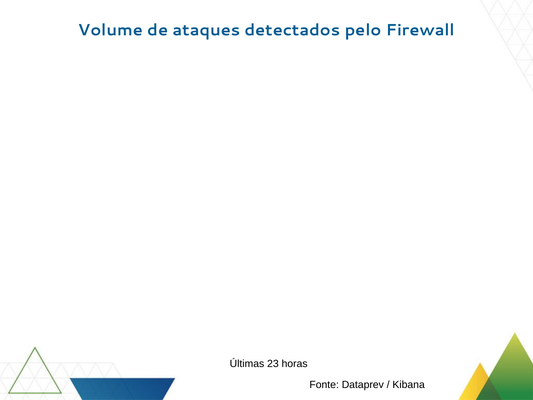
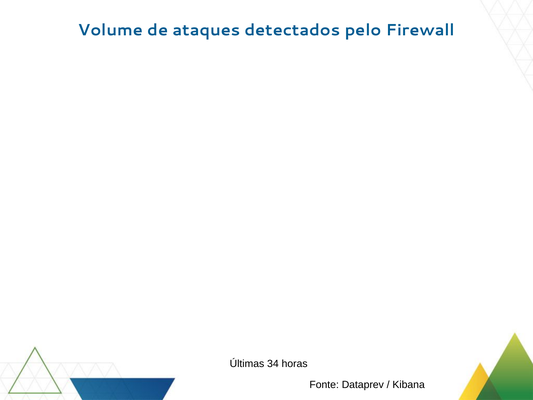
23: 23 -> 34
